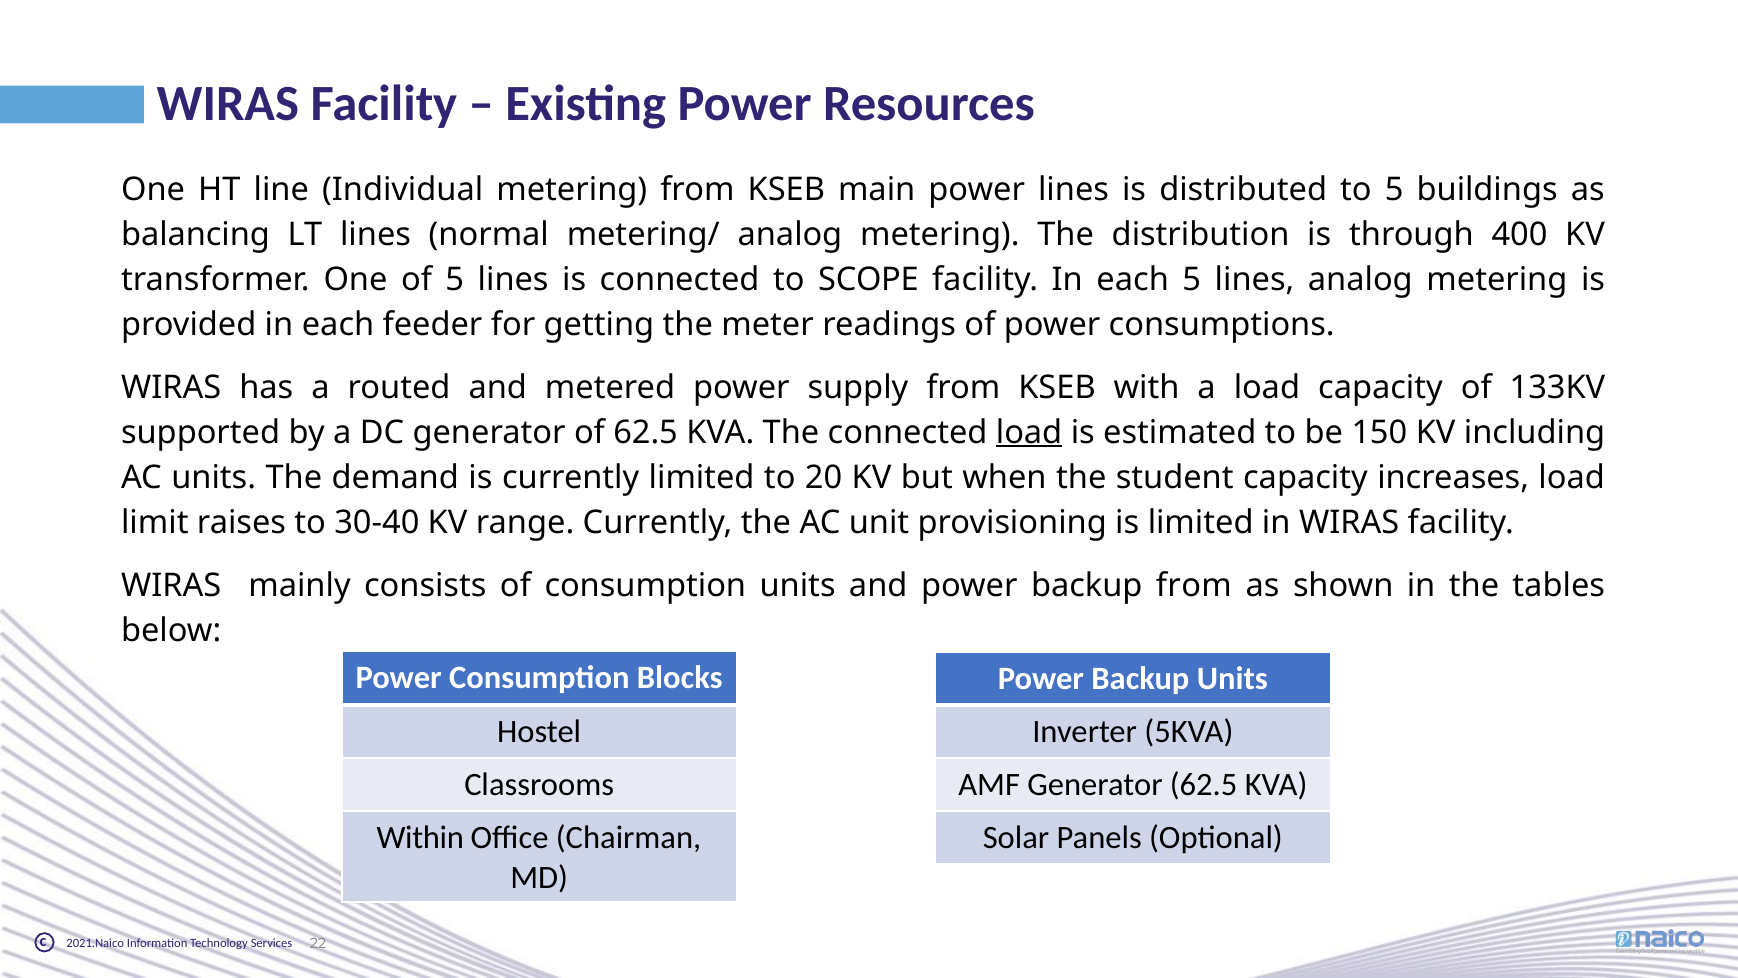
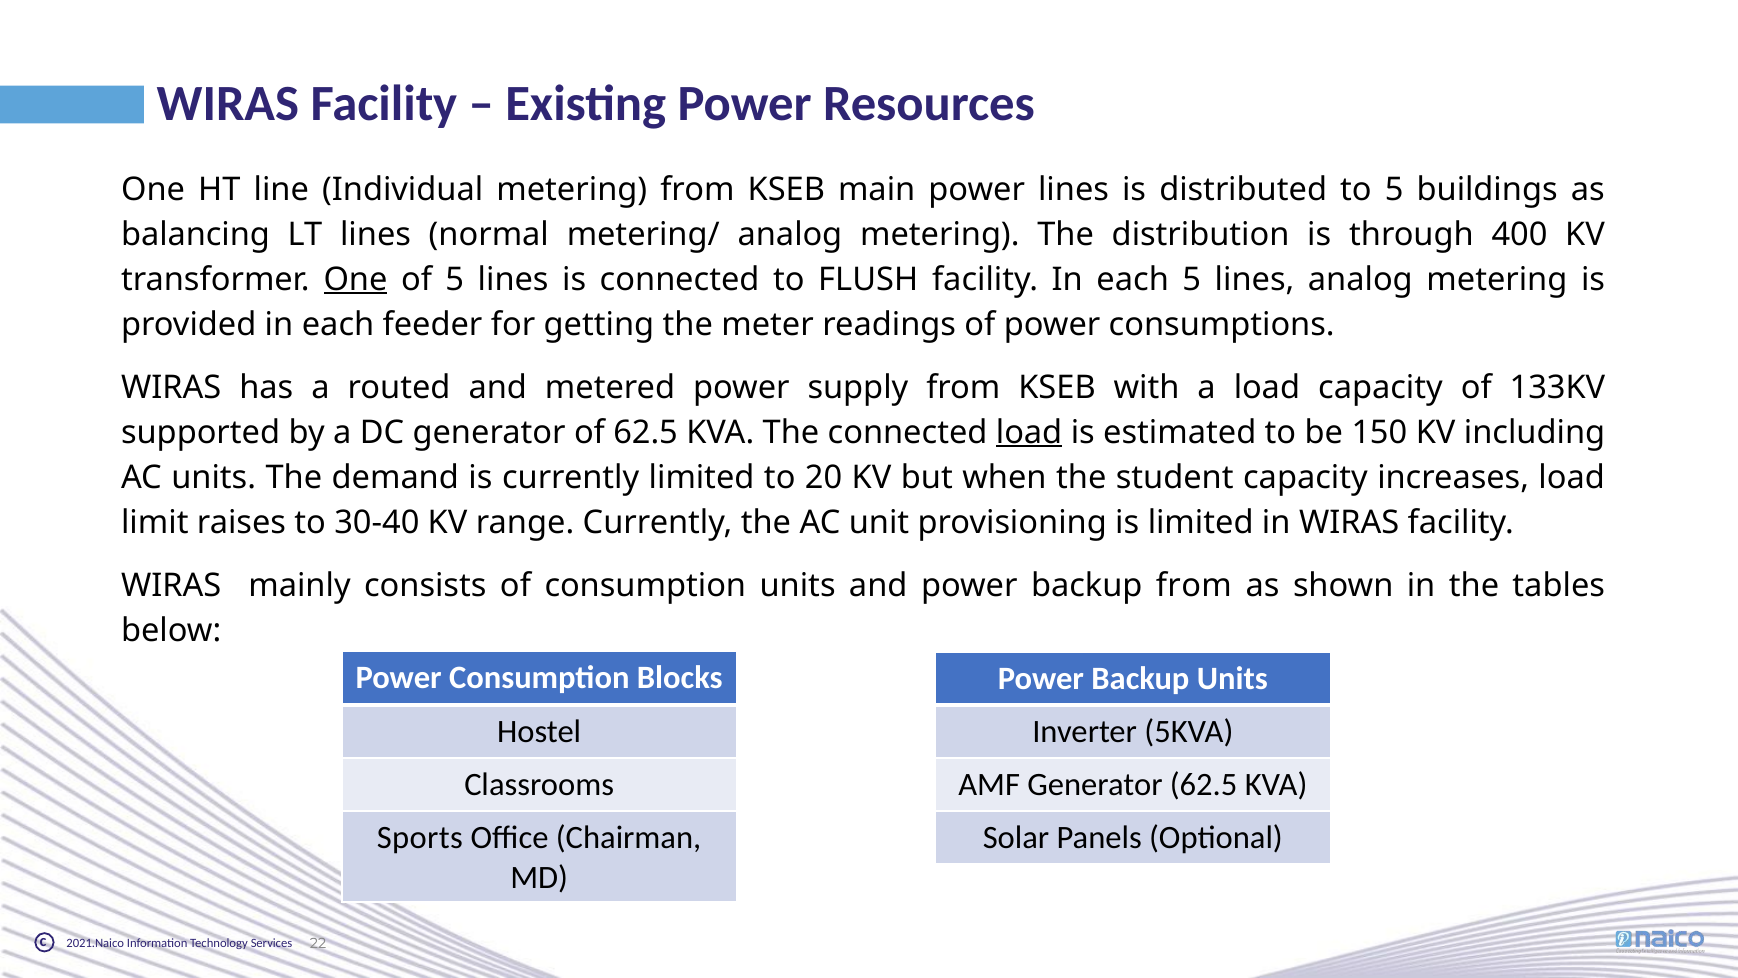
One at (355, 279) underline: none -> present
SCOPE: SCOPE -> FLUSH
Within: Within -> Sports
